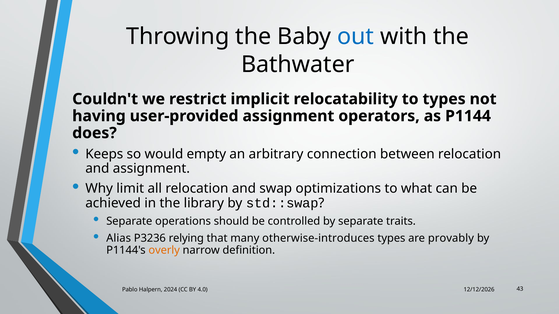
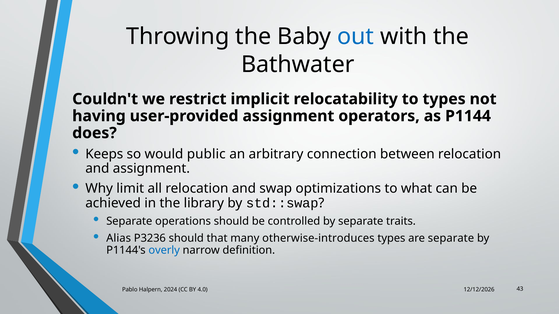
empty: empty -> public
P3236 relying: relying -> should
are provably: provably -> separate
overly colour: orange -> blue
